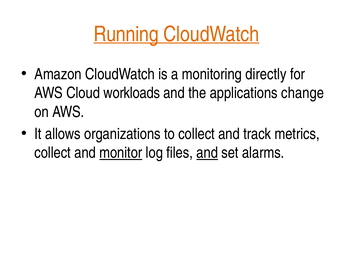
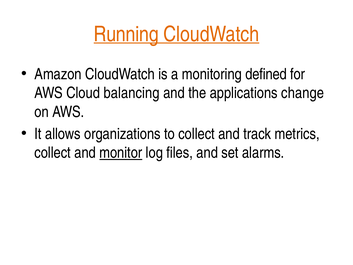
directly: directly -> defined
workloads: workloads -> balancing
and at (207, 153) underline: present -> none
